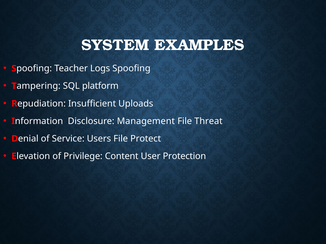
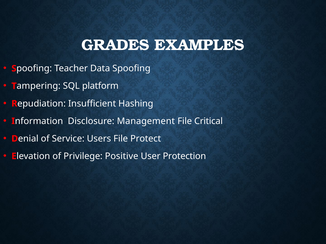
SYSTEM: SYSTEM -> GRADES
Logs: Logs -> Data
Uploads: Uploads -> Hashing
Threat: Threat -> Critical
Content: Content -> Positive
